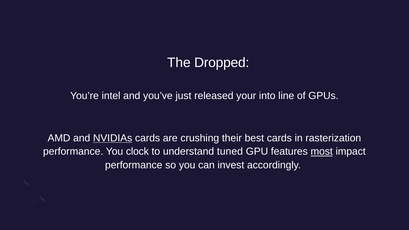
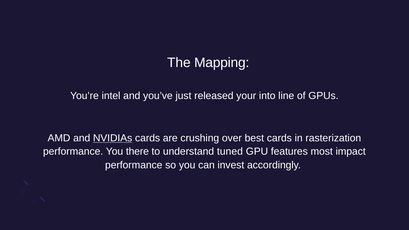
Dropped: Dropped -> Mapping
their: their -> over
clock: clock -> there
most underline: present -> none
